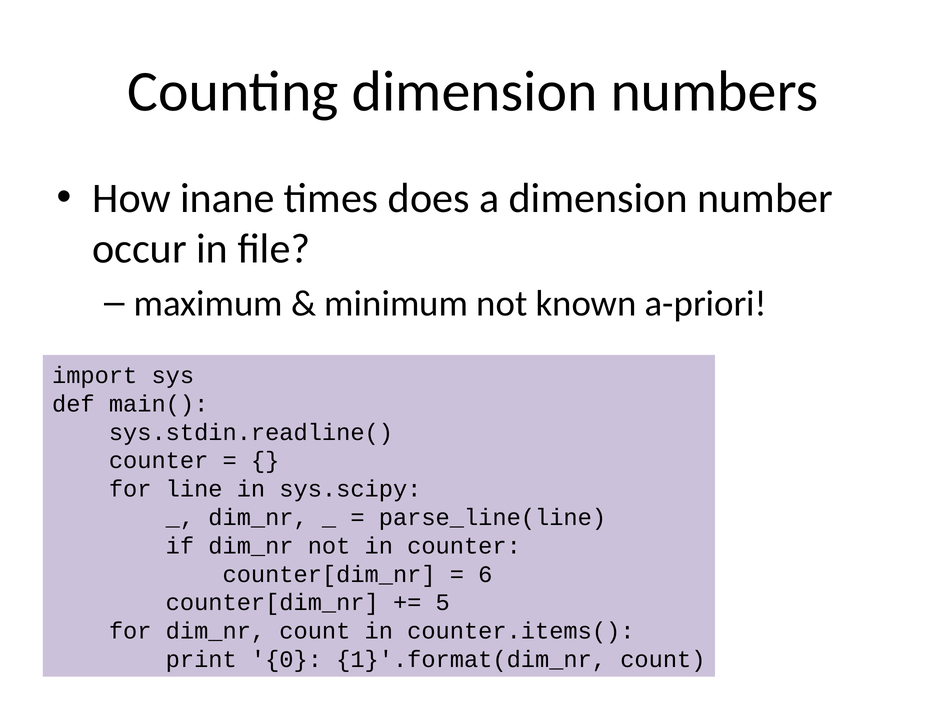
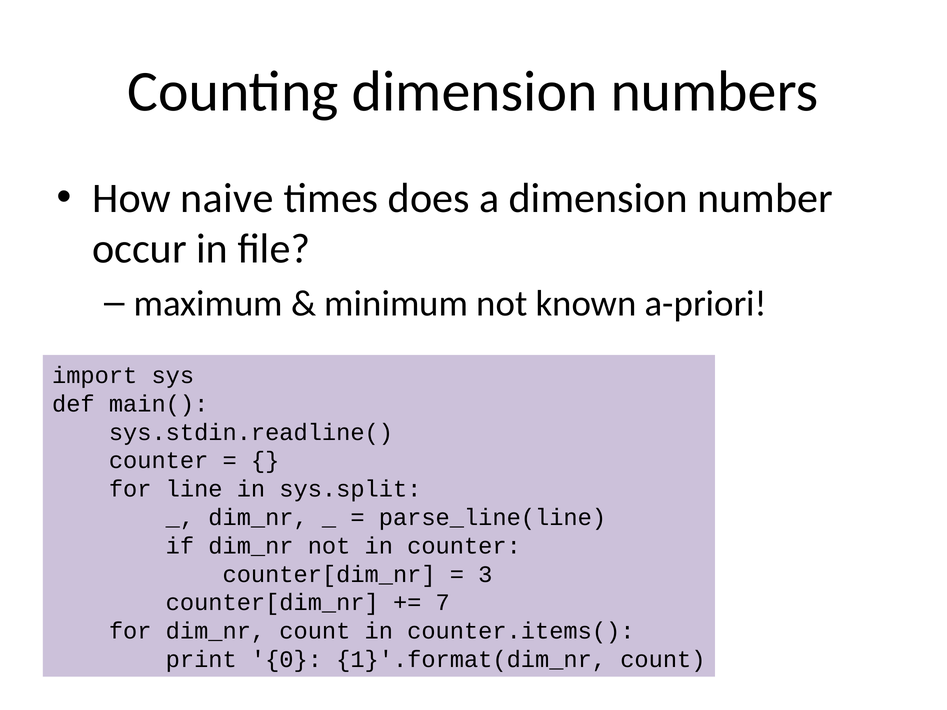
inane: inane -> naive
sys.scipy: sys.scipy -> sys.split
6: 6 -> 3
5: 5 -> 7
